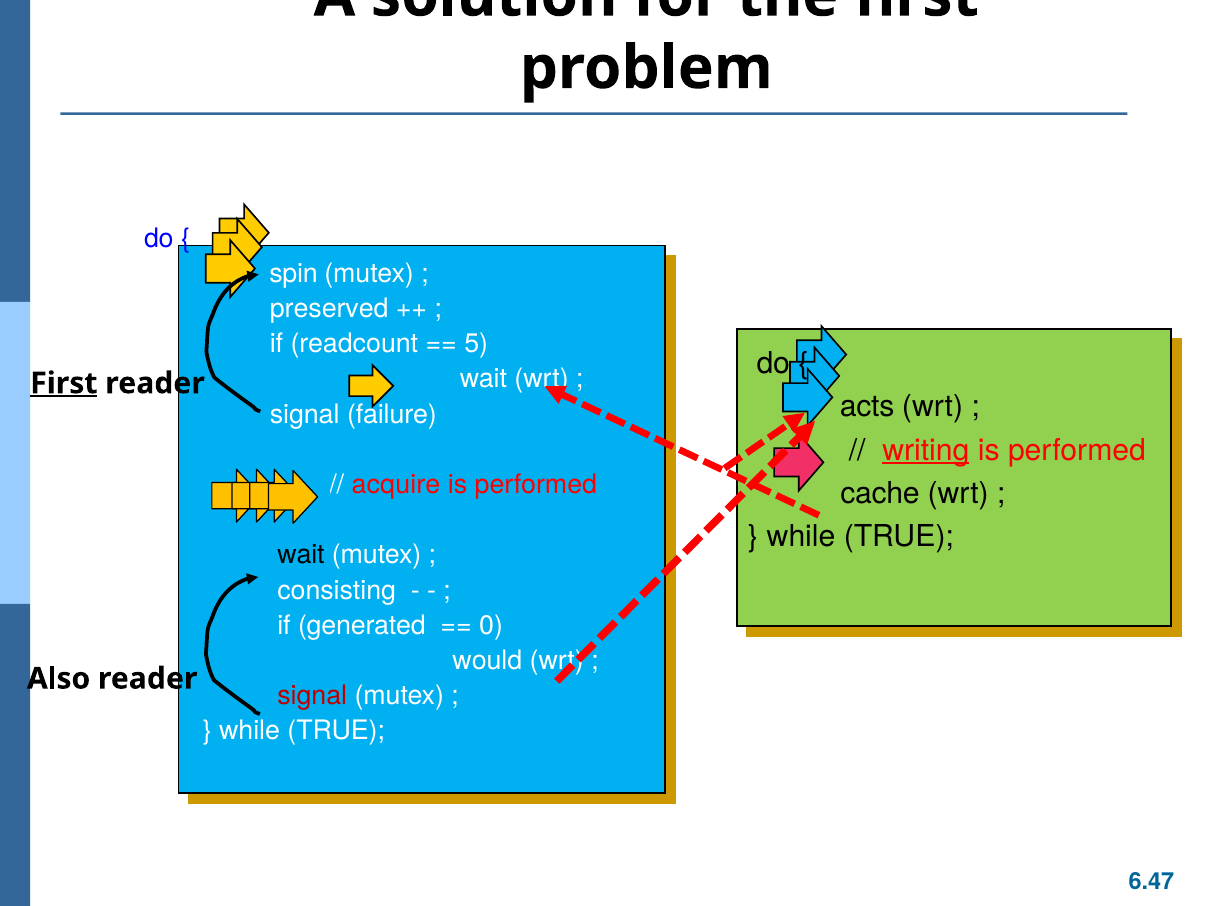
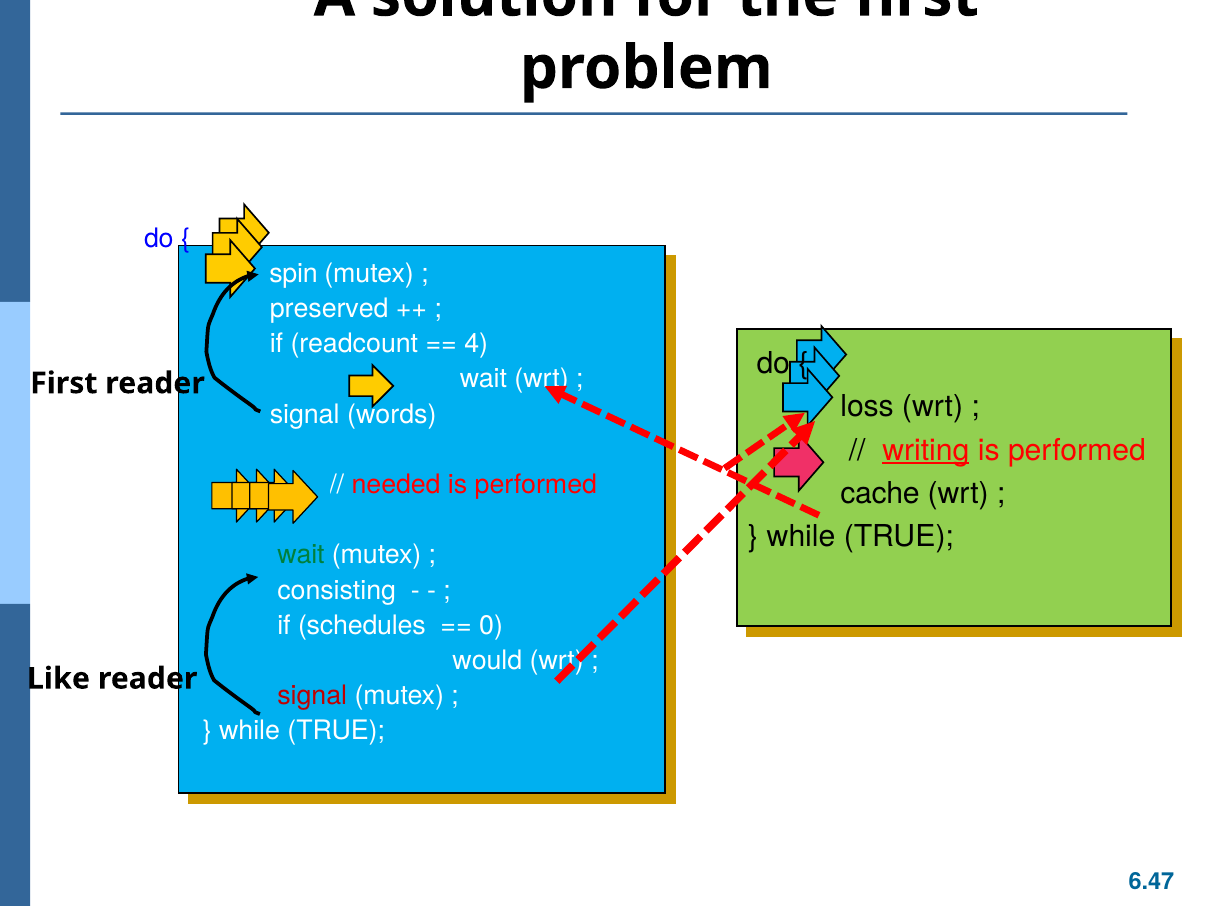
5: 5 -> 4
First at (64, 383) underline: present -> none
acts: acts -> loss
failure: failure -> words
acquire: acquire -> needed
wait at (301, 555) colour: black -> green
generated: generated -> schedules
Also: Also -> Like
